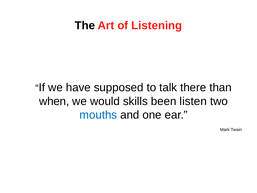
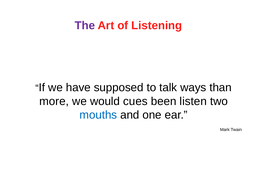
The colour: black -> purple
there: there -> ways
when: when -> more
skills: skills -> cues
